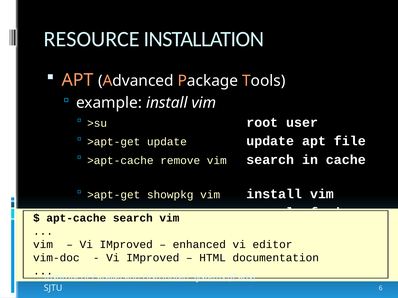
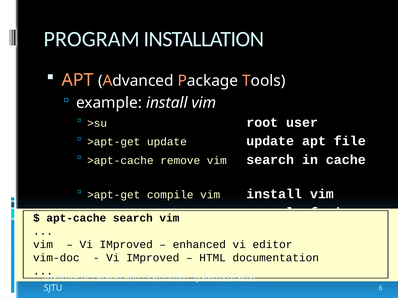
RESOURCE: RESOURCE -> PROGRAM
showpkg: showpkg -> compile
